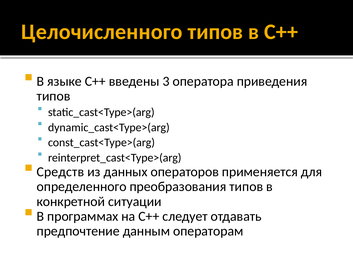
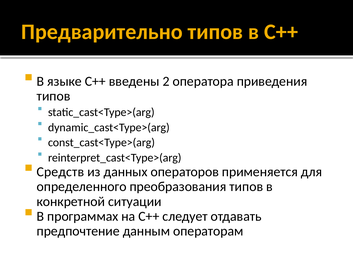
Целочисленного: Целочисленного -> Предварительно
3: 3 -> 2
